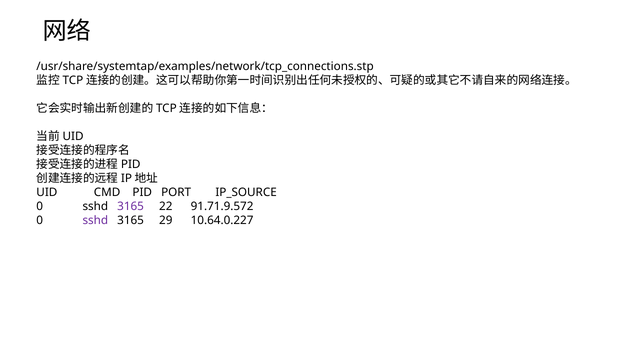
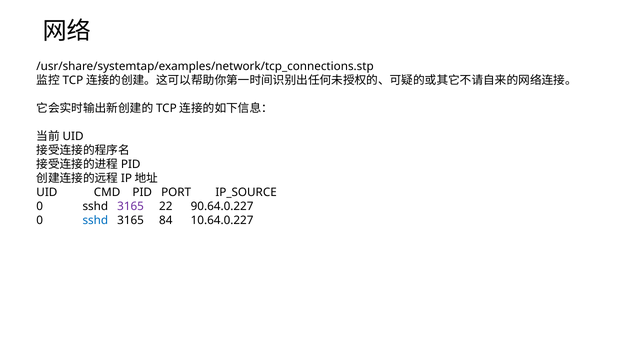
91.71.9.572: 91.71.9.572 -> 90.64.0.227
sshd at (95, 221) colour: purple -> blue
29: 29 -> 84
